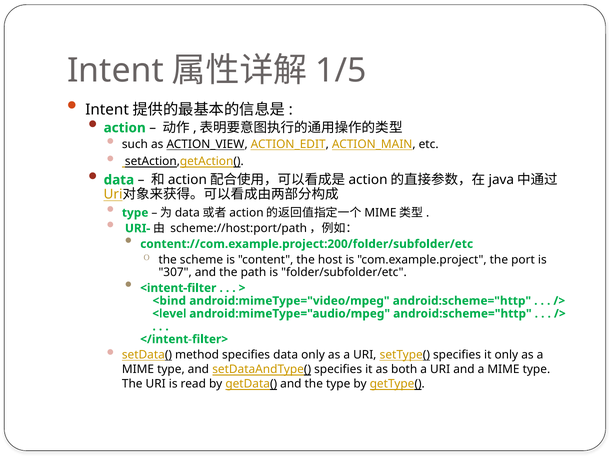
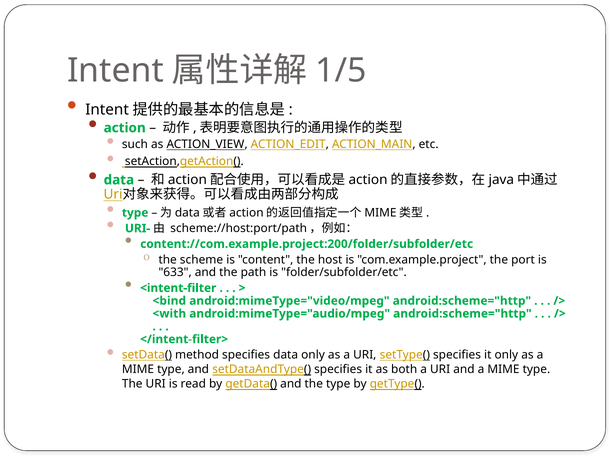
307: 307 -> 633
<level: <level -> <with
